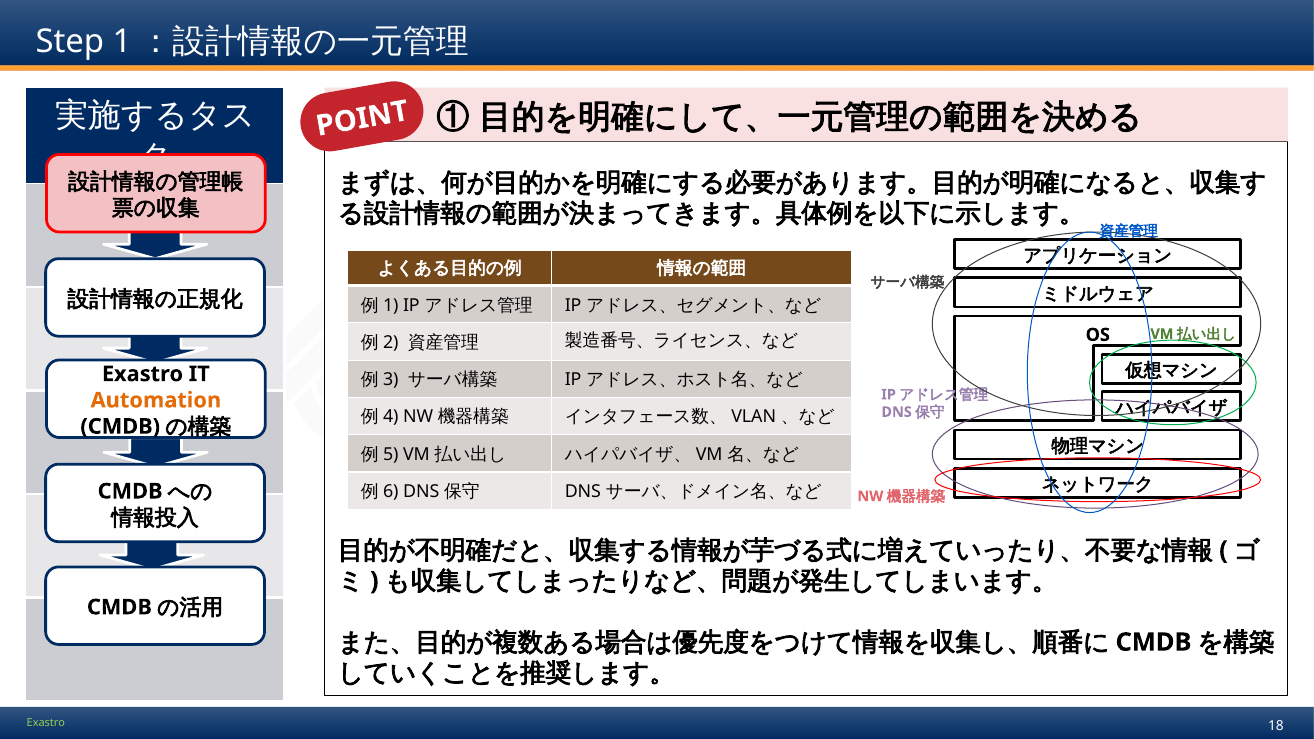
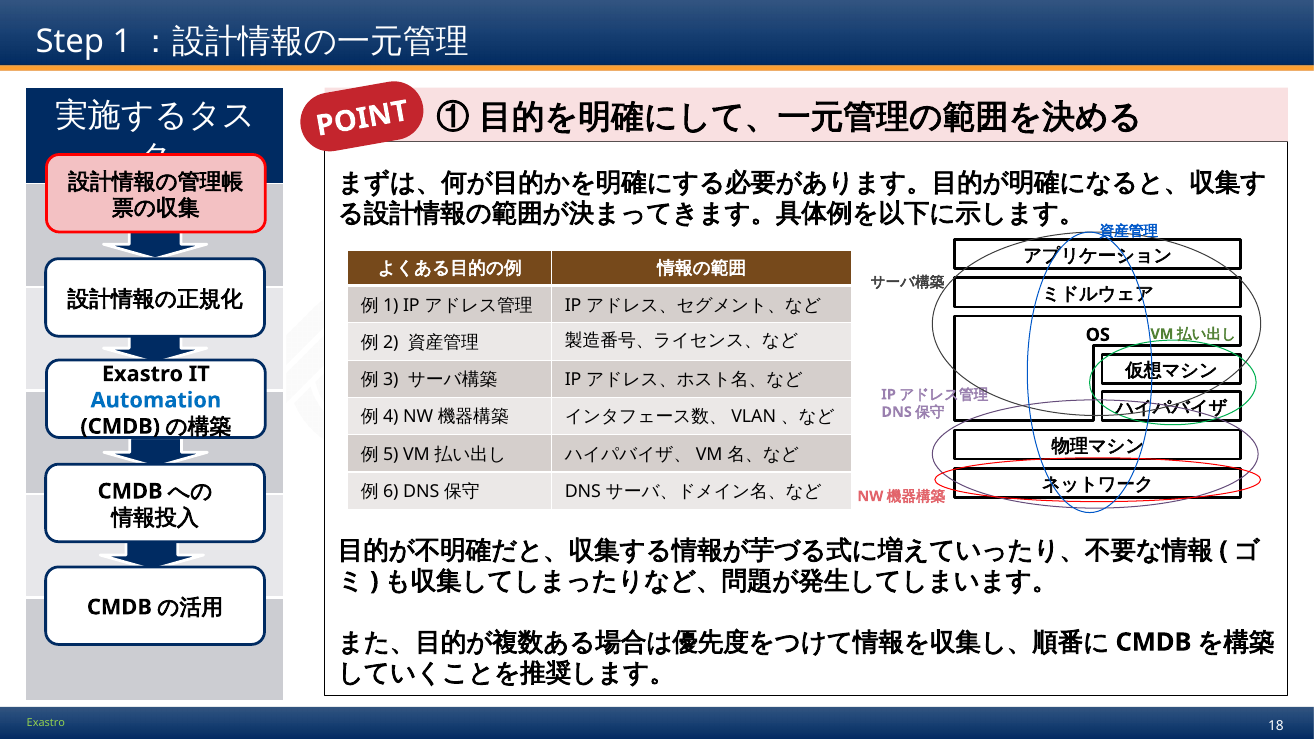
Automation colour: orange -> blue
